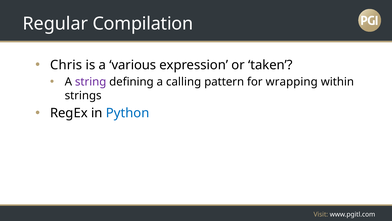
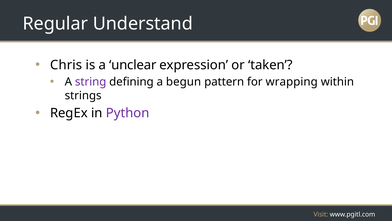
Compilation: Compilation -> Understand
various: various -> unclear
calling: calling -> begun
Python colour: blue -> purple
